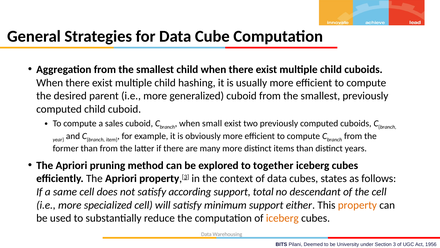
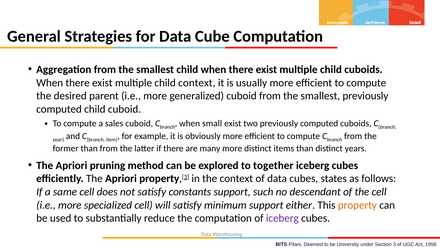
child hashing: hashing -> context
according: according -> constants
total: total -> such
iceberg at (282, 218) colour: orange -> purple
